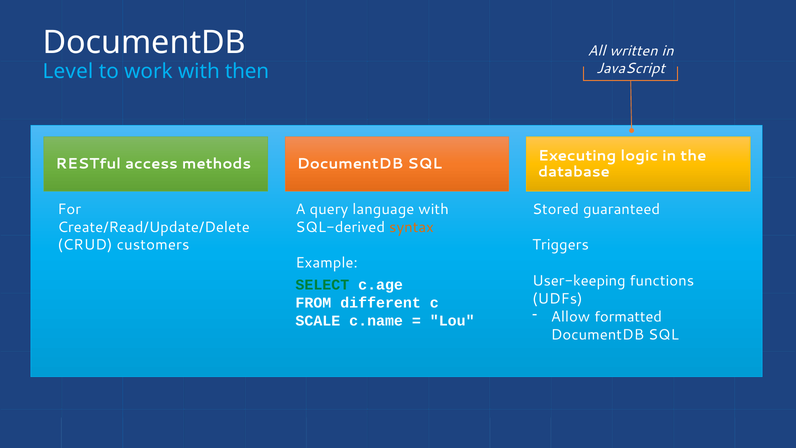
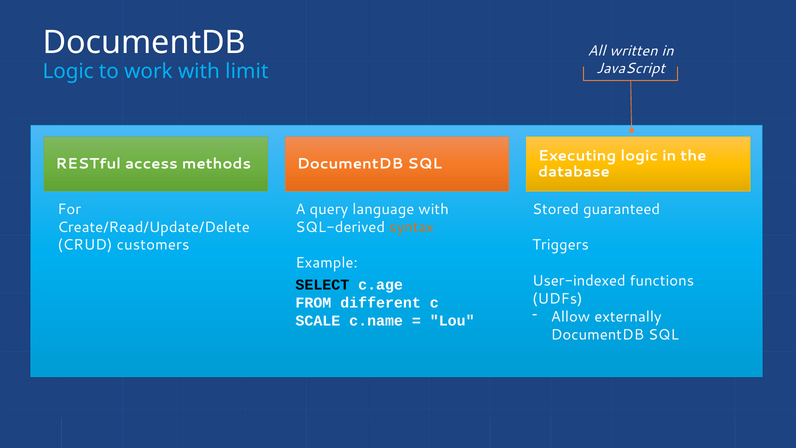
Level at (68, 71): Level -> Logic
then: then -> limit
User-keeping: User-keeping -> User-indexed
SELECT colour: green -> black
formatted: formatted -> externally
